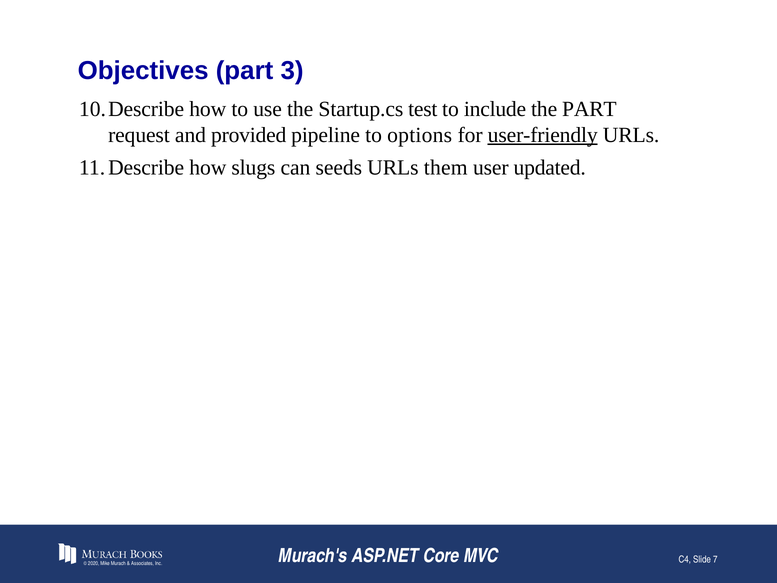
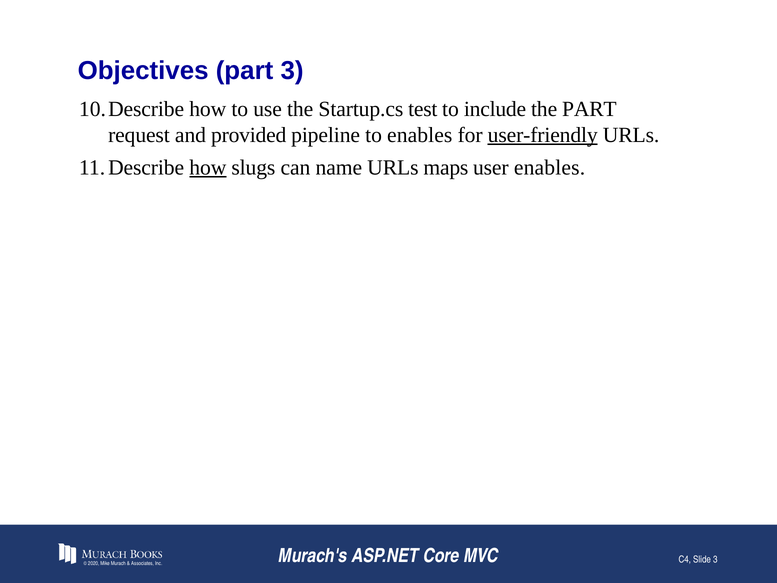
to options: options -> enables
how at (208, 167) underline: none -> present
seeds: seeds -> name
them: them -> maps
user updated: updated -> enables
Slide 7: 7 -> 3
